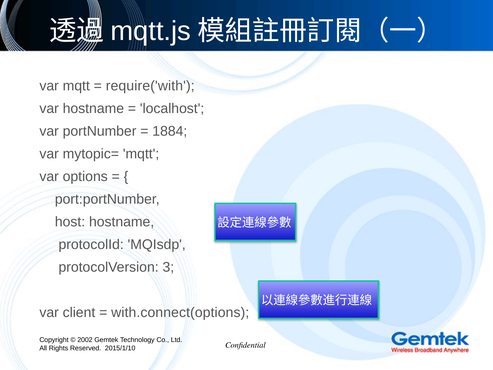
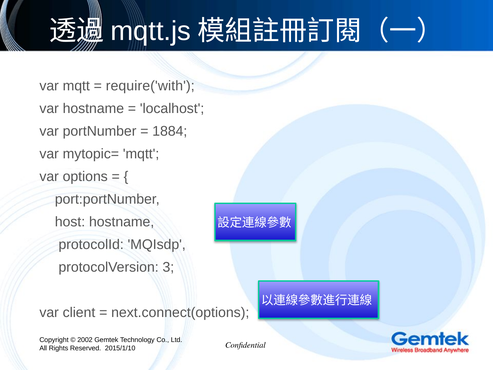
with.connect(options: with.connect(options -> next.connect(options
